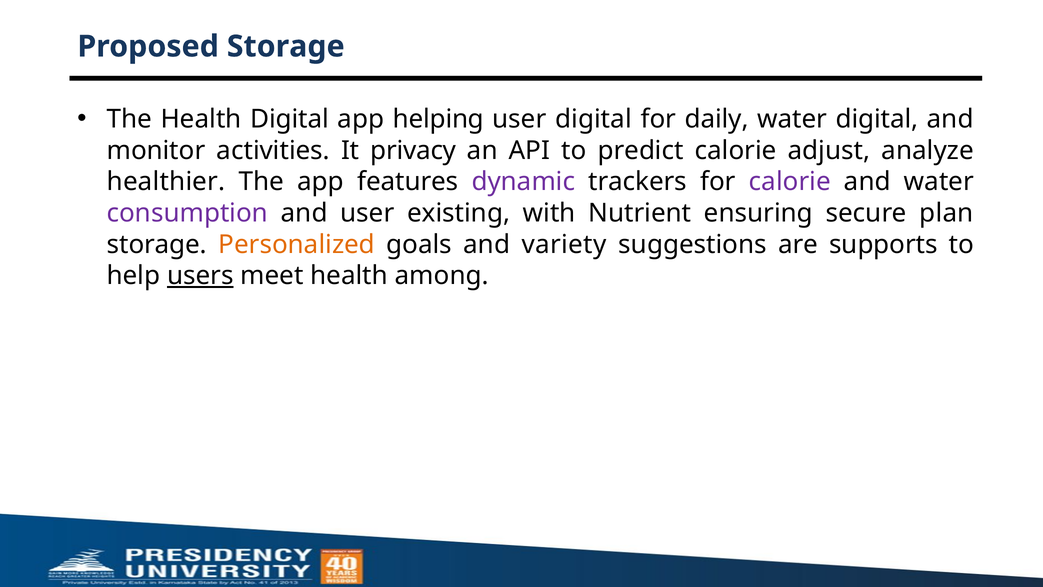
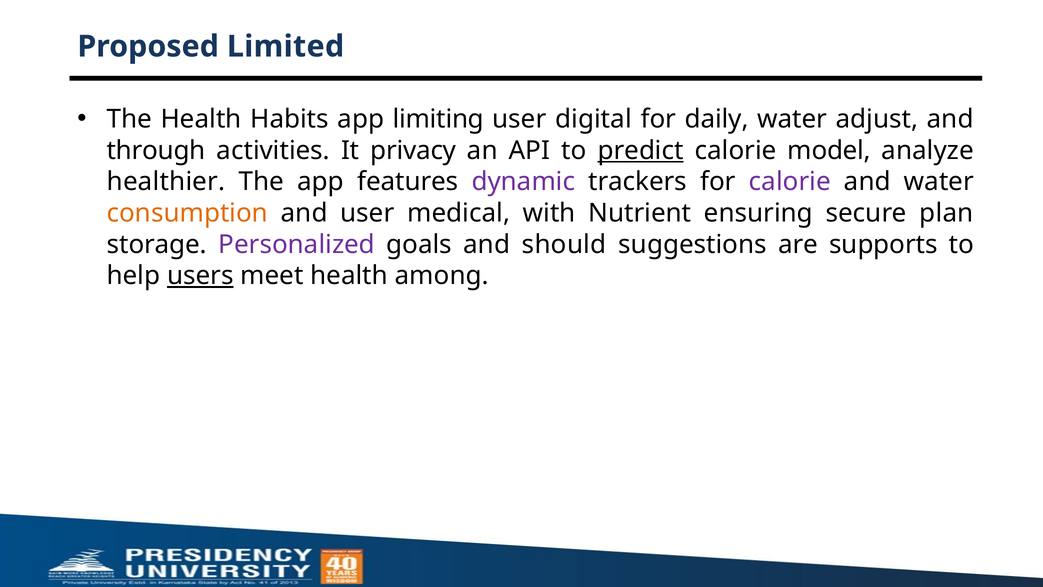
Proposed Storage: Storage -> Limited
Health Digital: Digital -> Habits
helping: helping -> limiting
water digital: digital -> adjust
monitor: monitor -> through
predict underline: none -> present
adjust: adjust -> model
consumption colour: purple -> orange
existing: existing -> medical
Personalized colour: orange -> purple
variety: variety -> should
